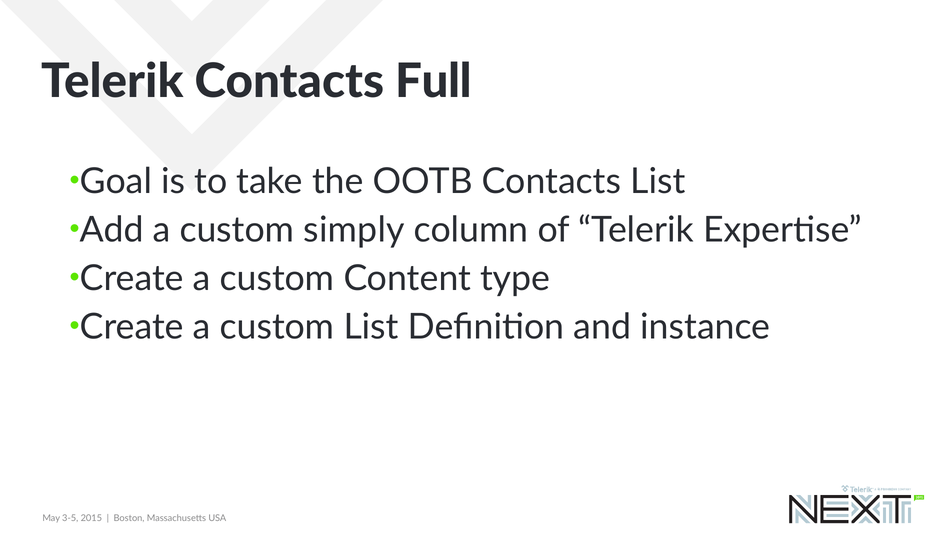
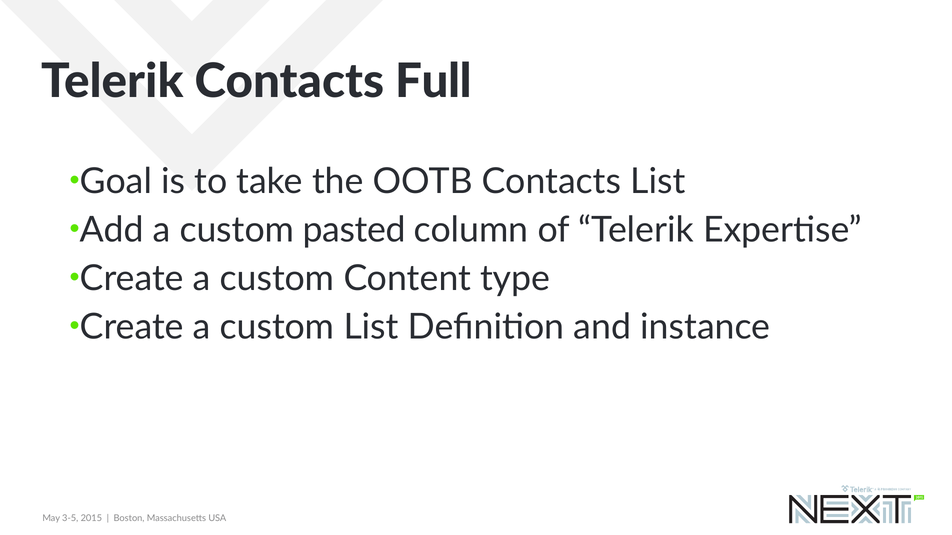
simply: simply -> pasted
